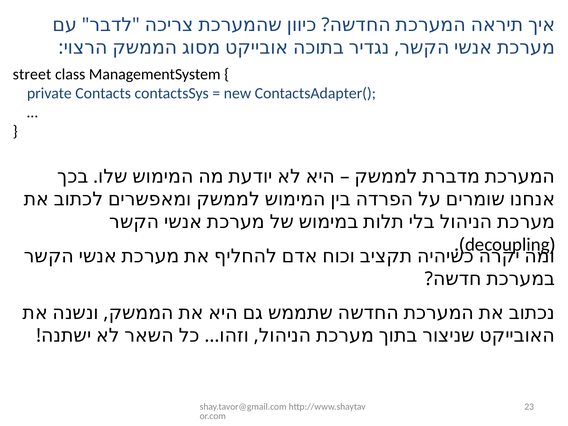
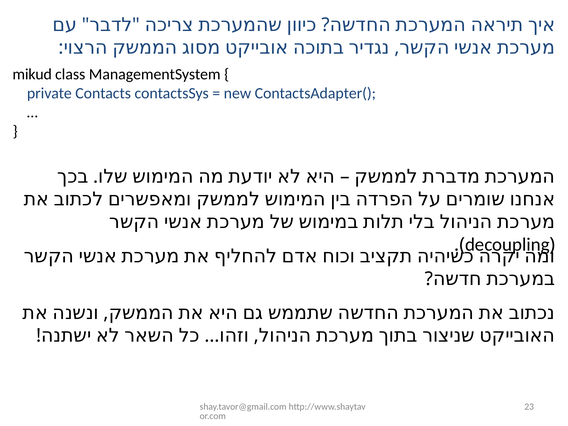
street: street -> mikud
